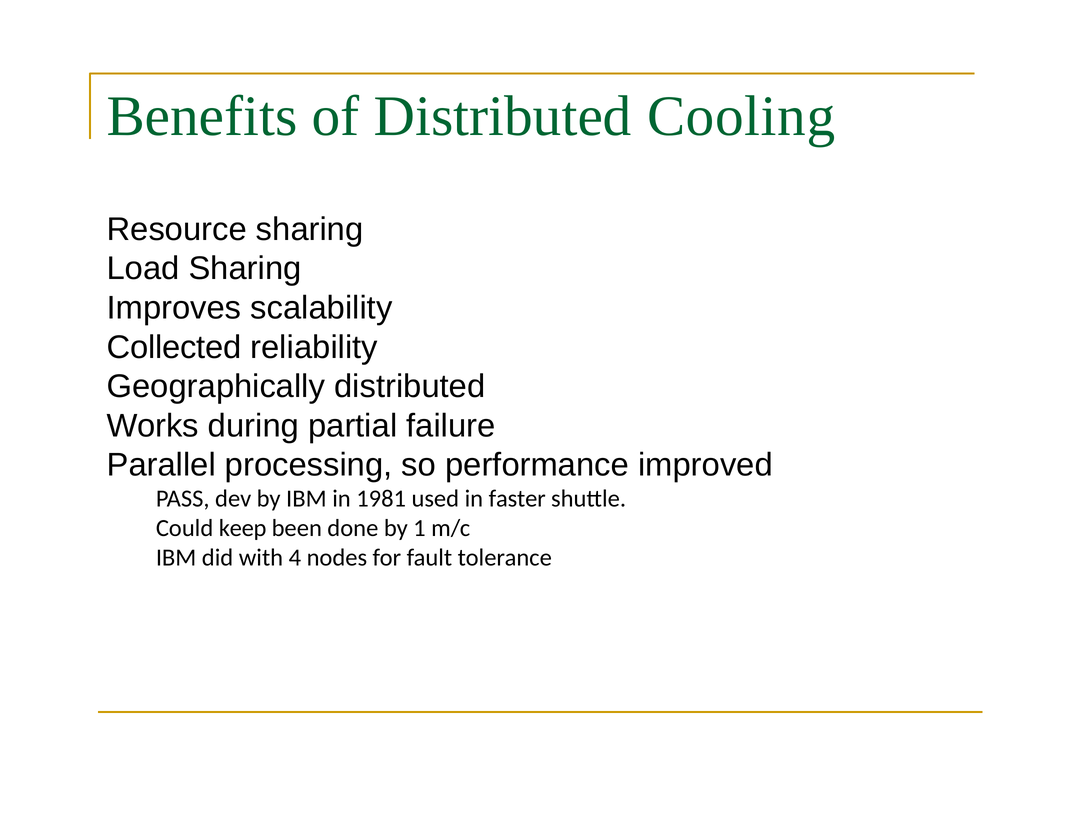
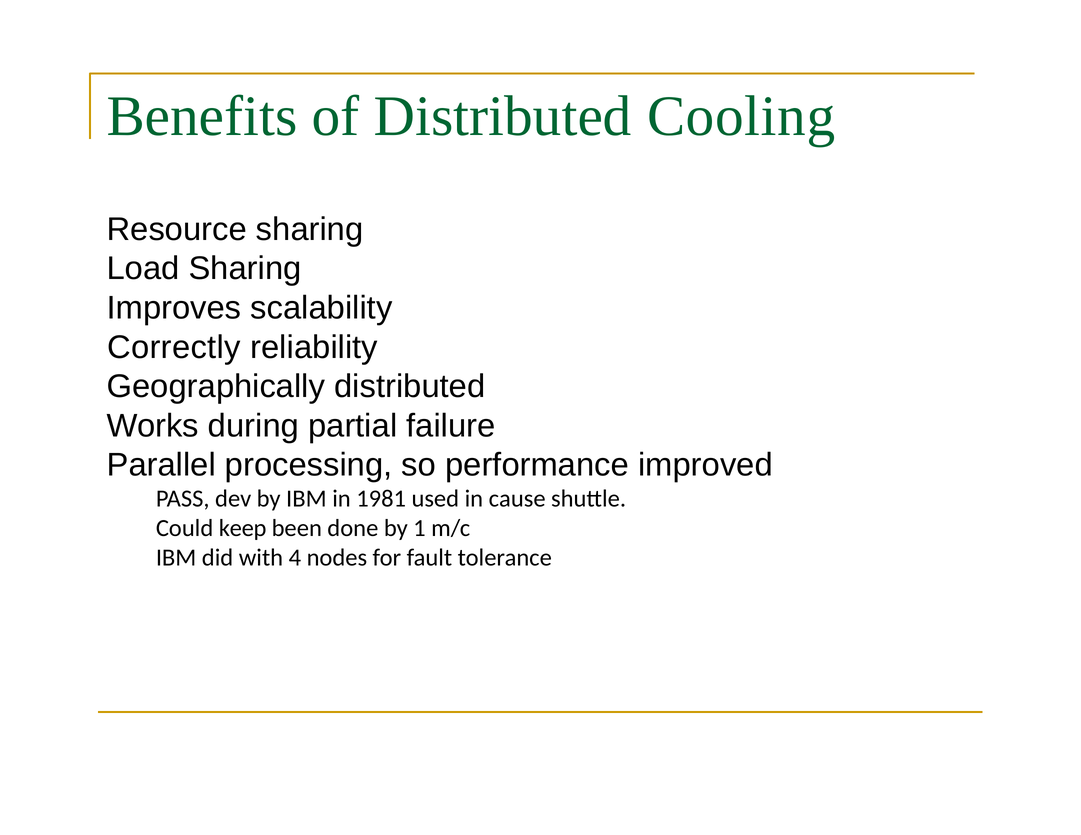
Collected: Collected -> Correctly
faster: faster -> cause
